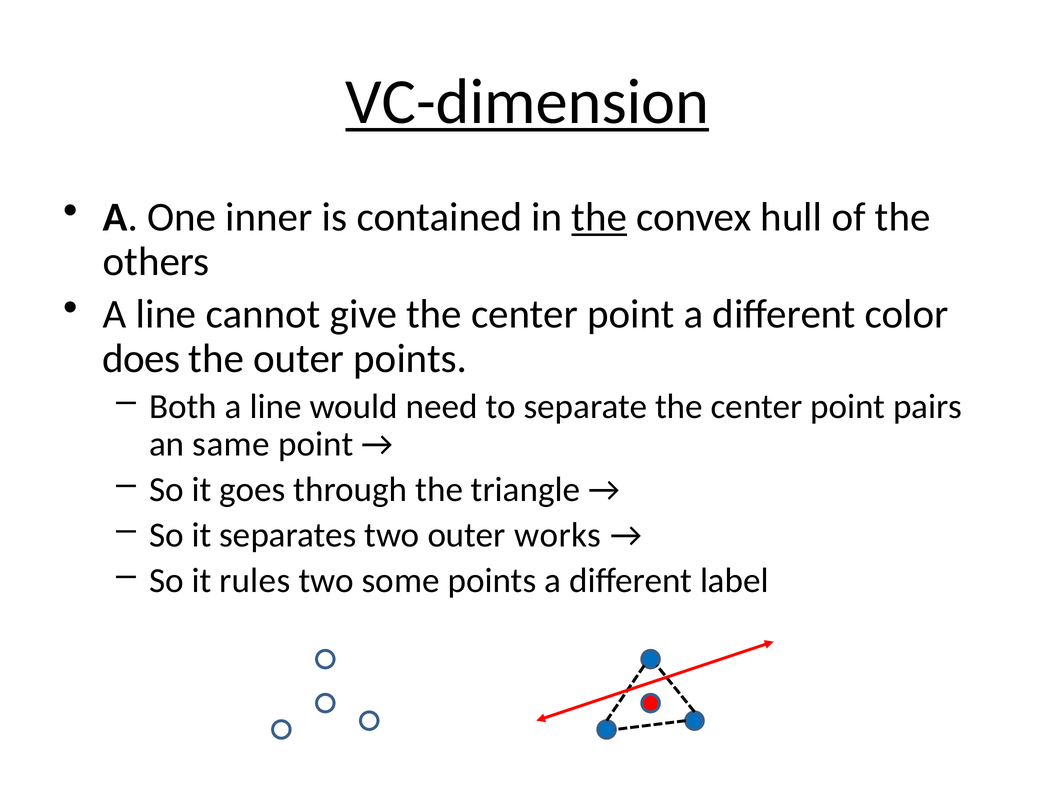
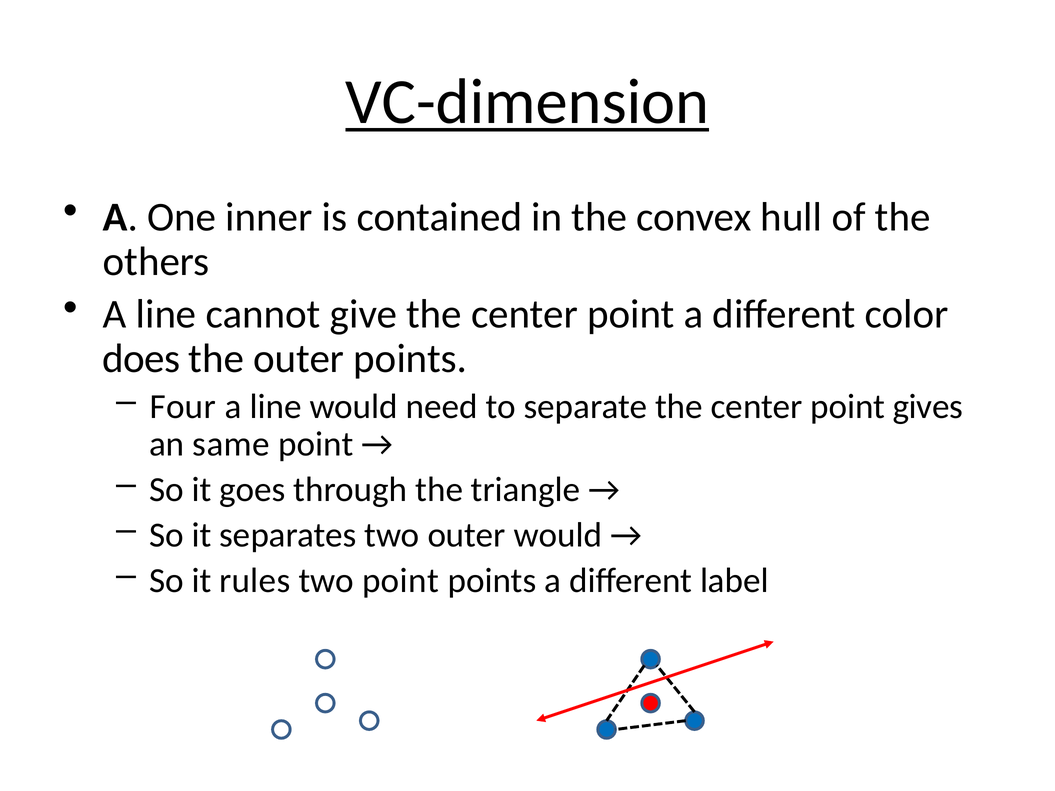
the at (599, 217) underline: present -> none
Both: Both -> Four
pairs: pairs -> gives
outer works: works -> would
two some: some -> point
